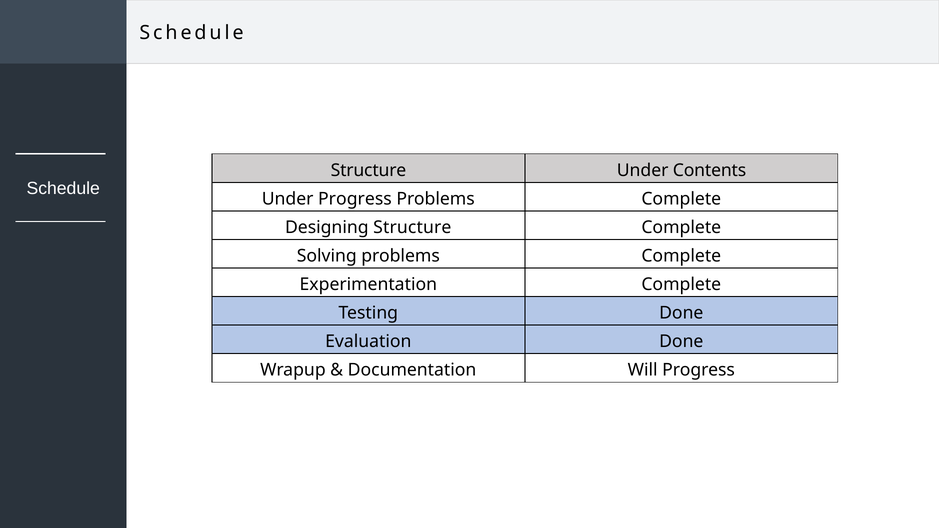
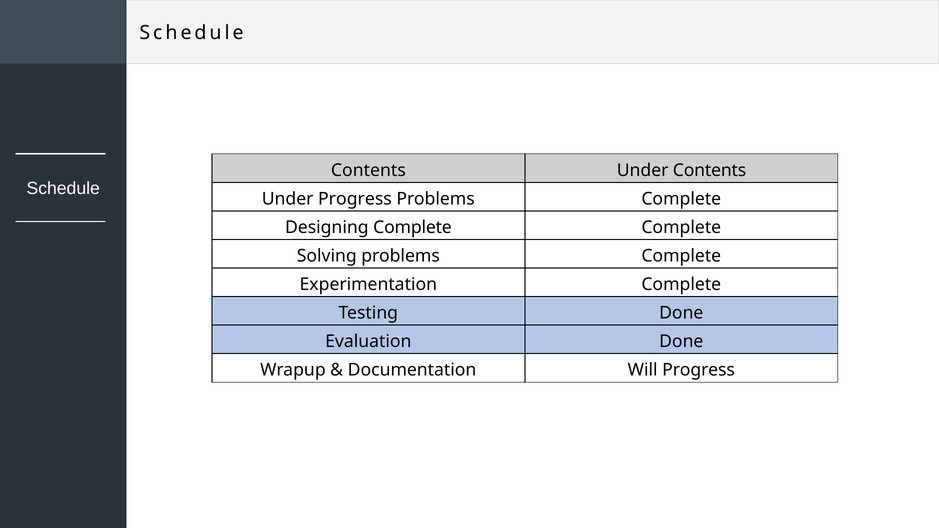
Structure at (368, 170): Structure -> Contents
Designing Structure: Structure -> Complete
